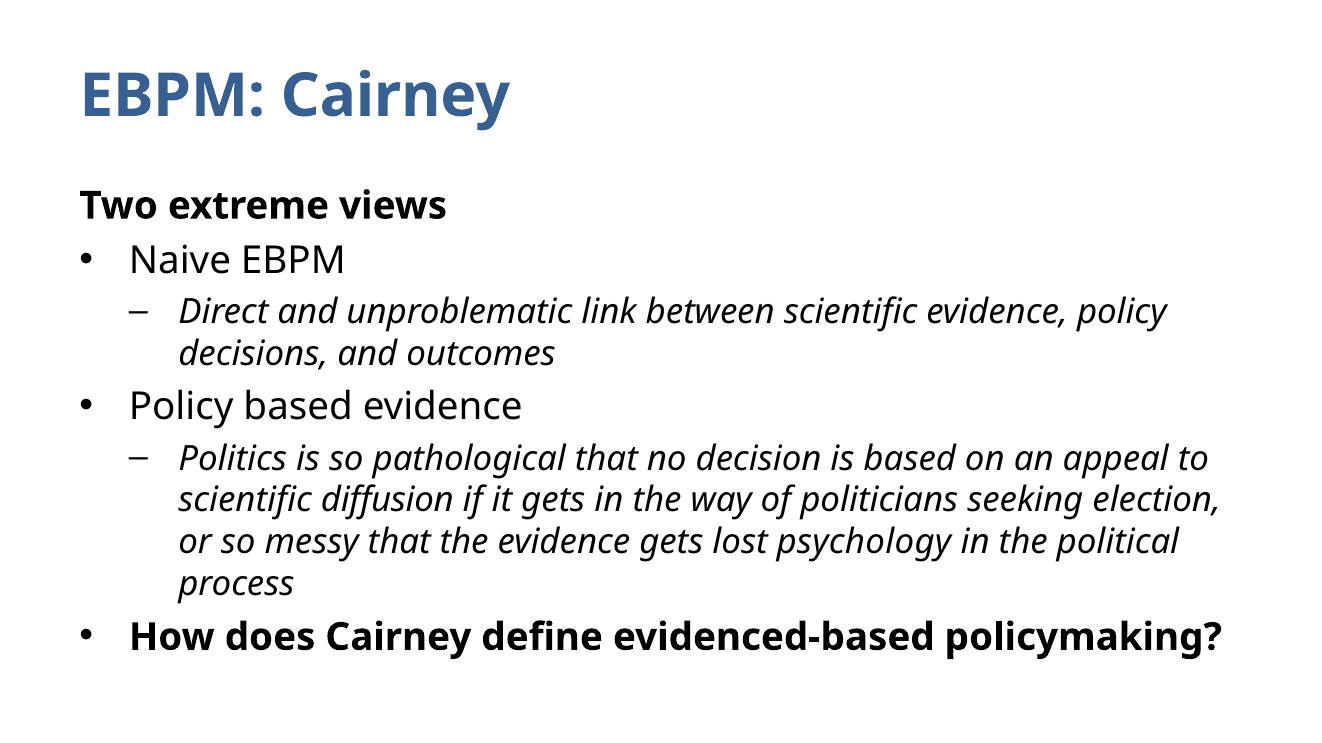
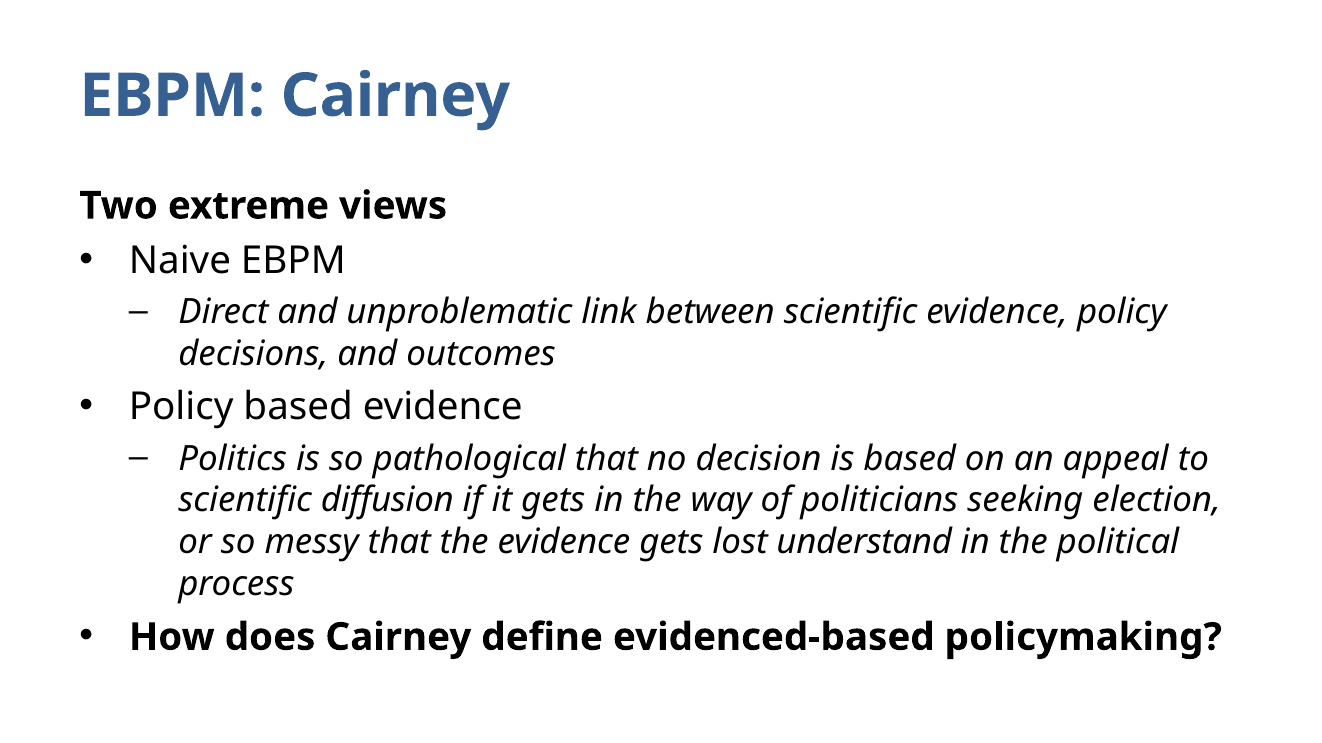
psychology: psychology -> understand
